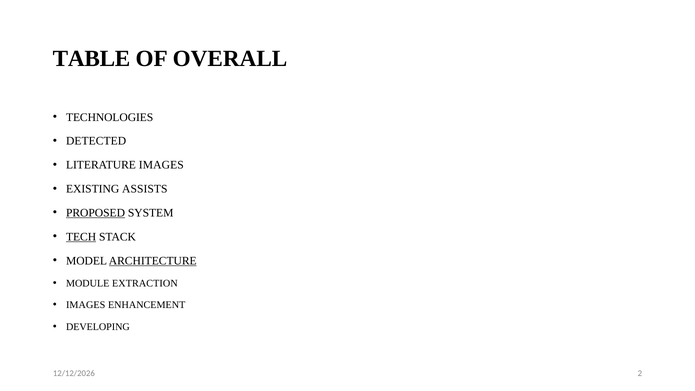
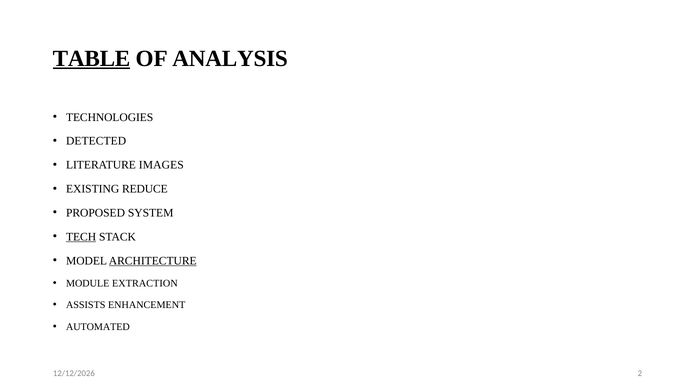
TABLE underline: none -> present
OVERALL: OVERALL -> ANALYSIS
ASSISTS: ASSISTS -> REDUCE
PROPOSED underline: present -> none
IMAGES at (86, 305): IMAGES -> ASSISTS
DEVELOPING: DEVELOPING -> AUTOMATED
